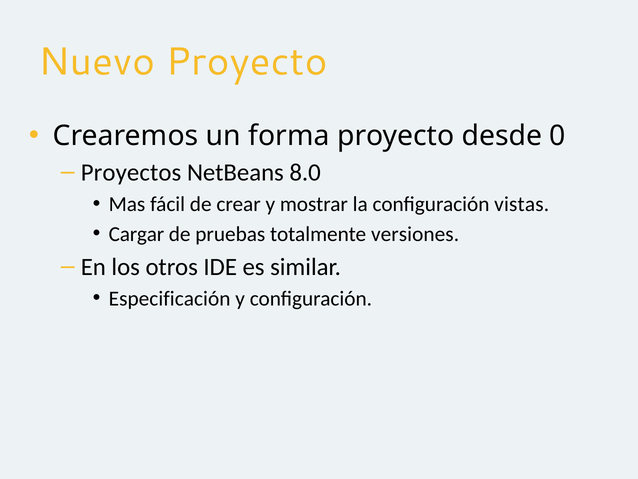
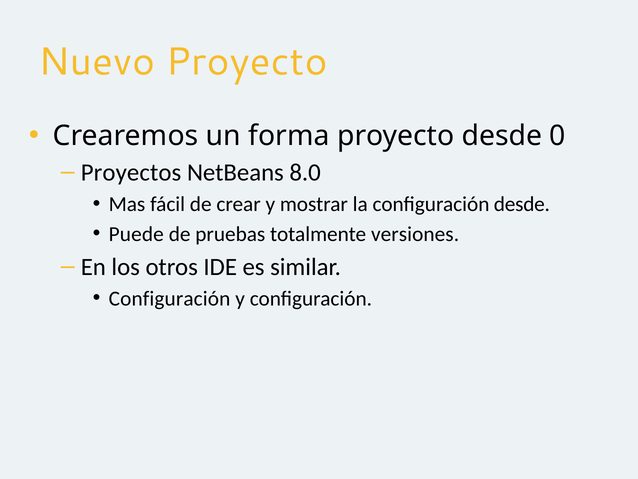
configuración vistas: vistas -> desde
Cargar: Cargar -> Puede
Especificación at (170, 298): Especificación -> Configuración
